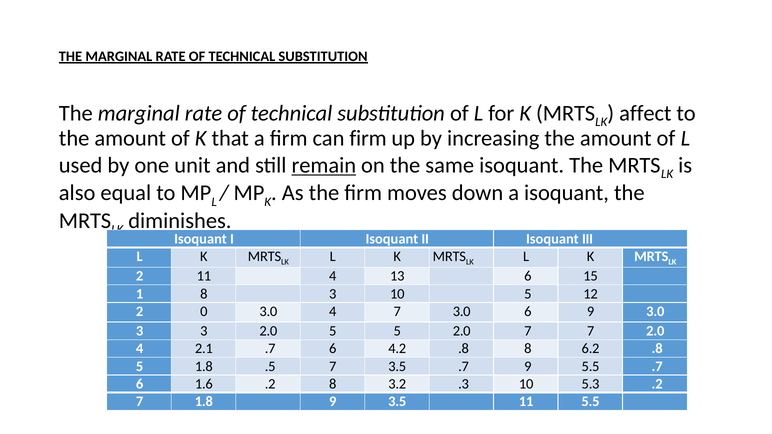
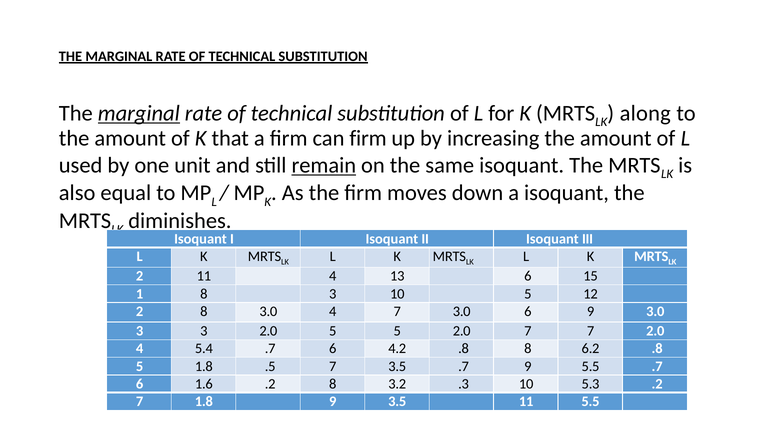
marginal at (139, 113) underline: none -> present
affect: affect -> along
2 0: 0 -> 8
2.1: 2.1 -> 5.4
